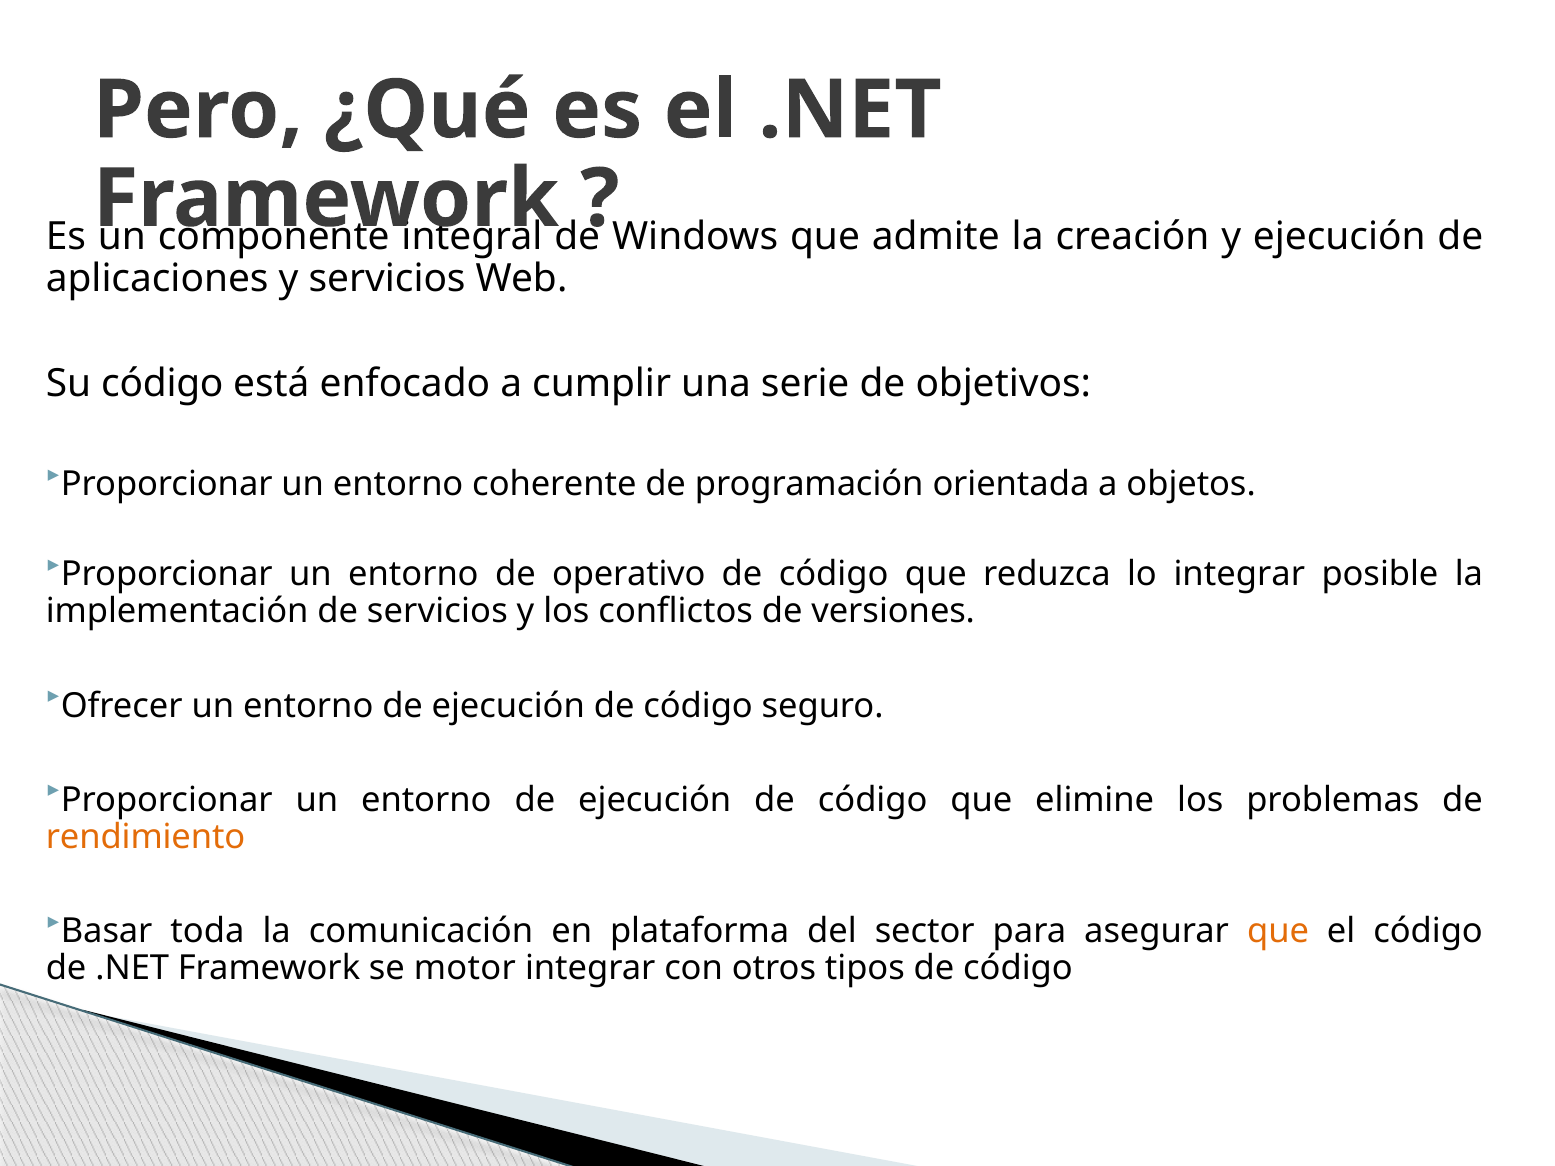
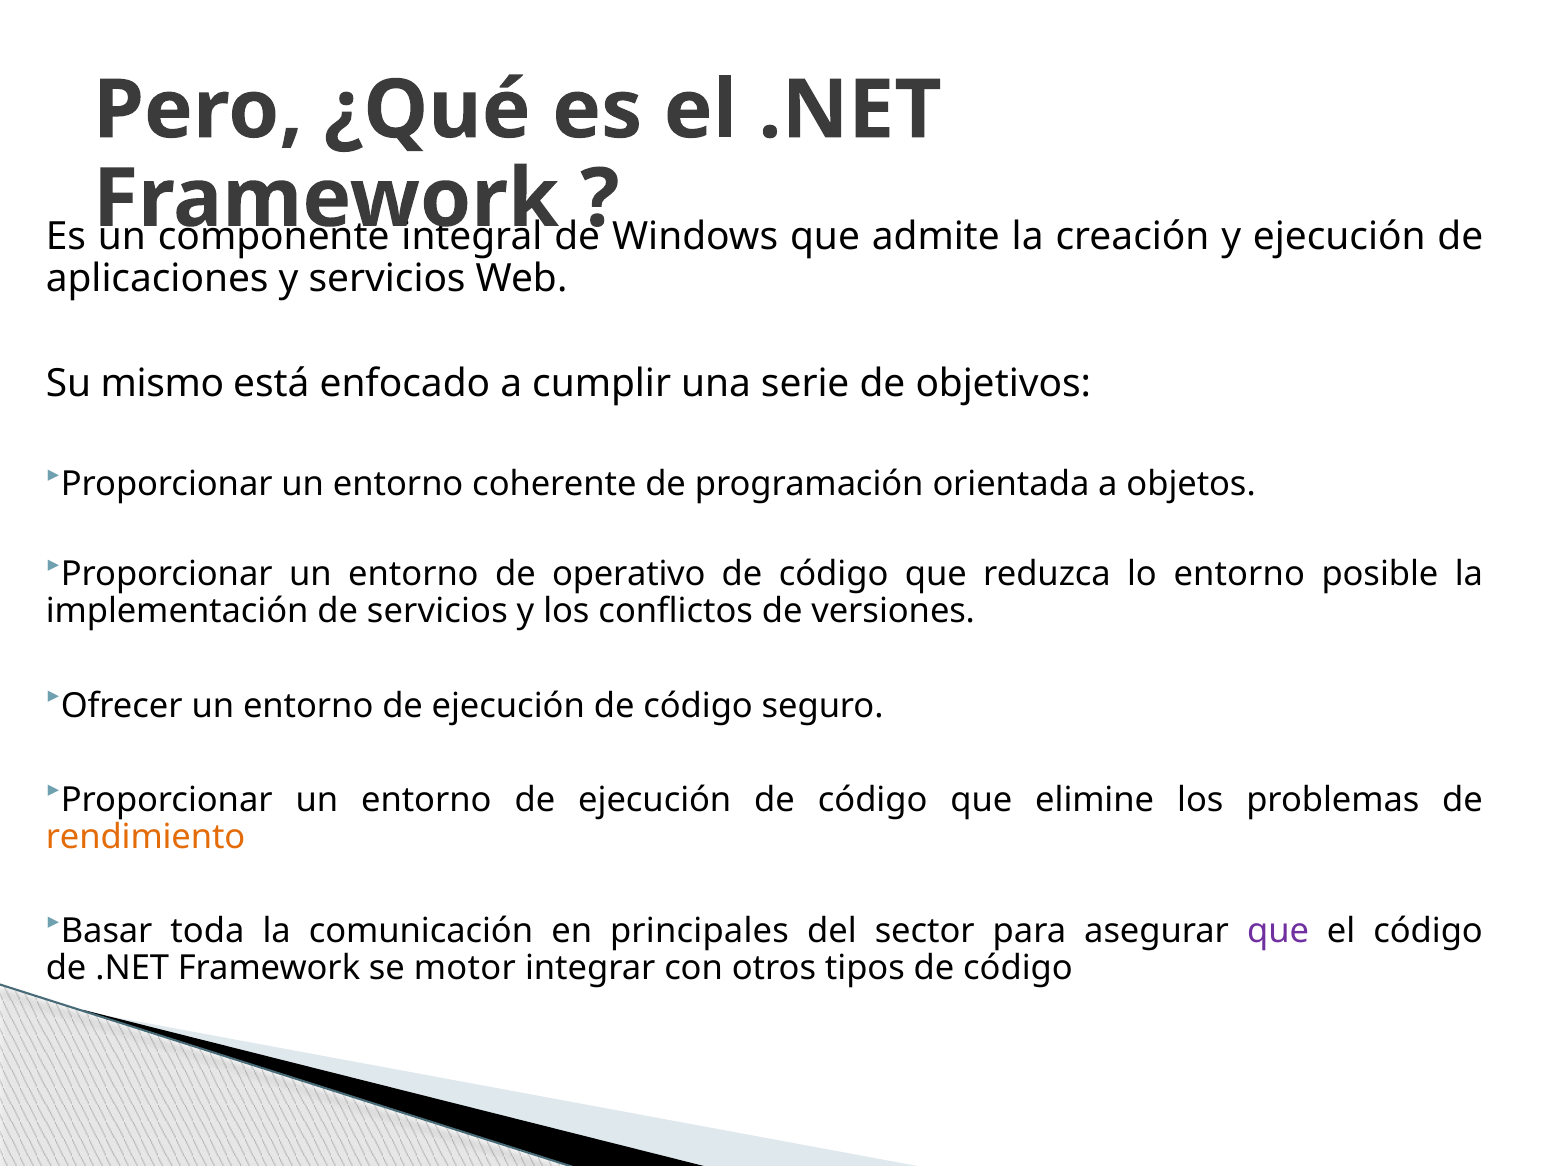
Su código: código -> mismo
lo integrar: integrar -> entorno
plataforma: plataforma -> principales
que at (1278, 931) colour: orange -> purple
